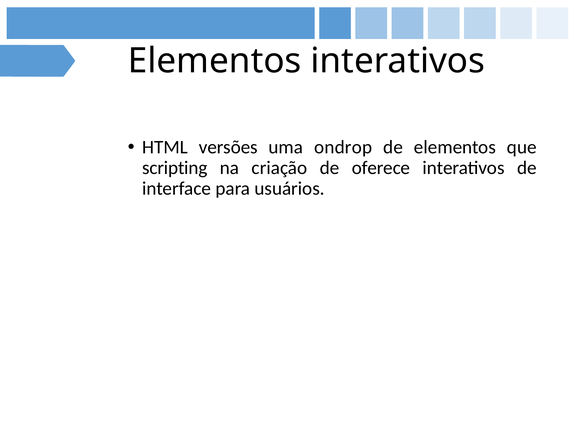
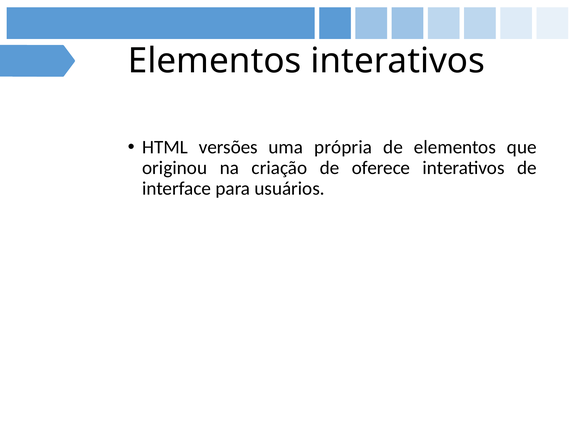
ondrop: ondrop -> própria
scripting: scripting -> originou
